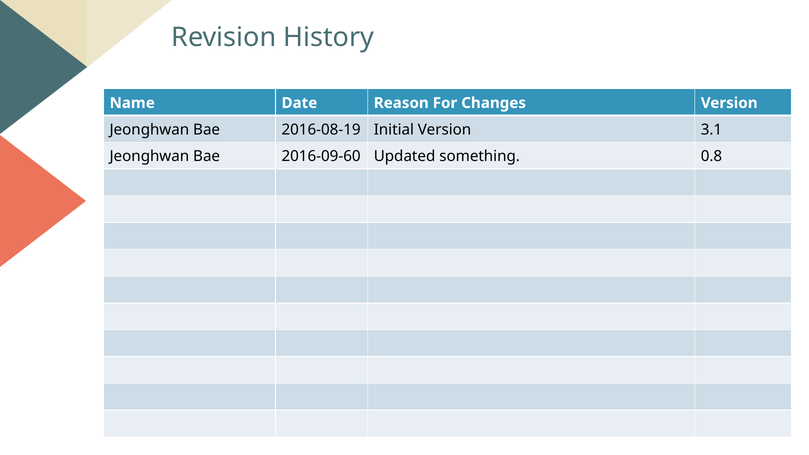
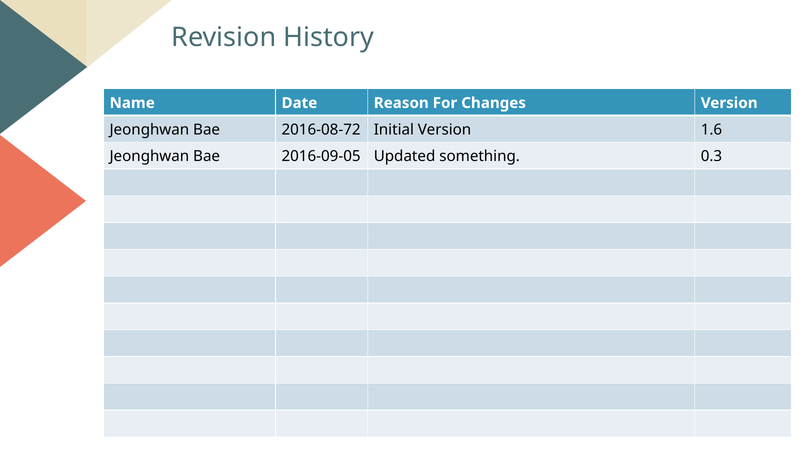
2016-08-19: 2016-08-19 -> 2016-08-72
3.1: 3.1 -> 1.6
2016-09-60: 2016-09-60 -> 2016-09-05
0.8: 0.8 -> 0.3
